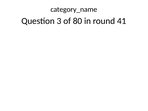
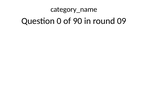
3: 3 -> 0
80: 80 -> 90
41: 41 -> 09
